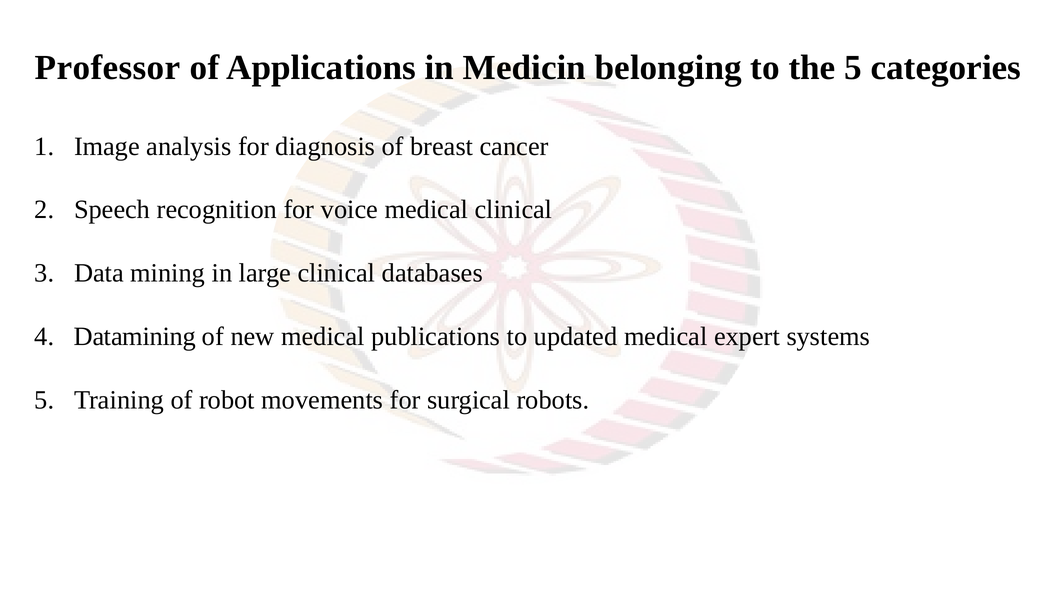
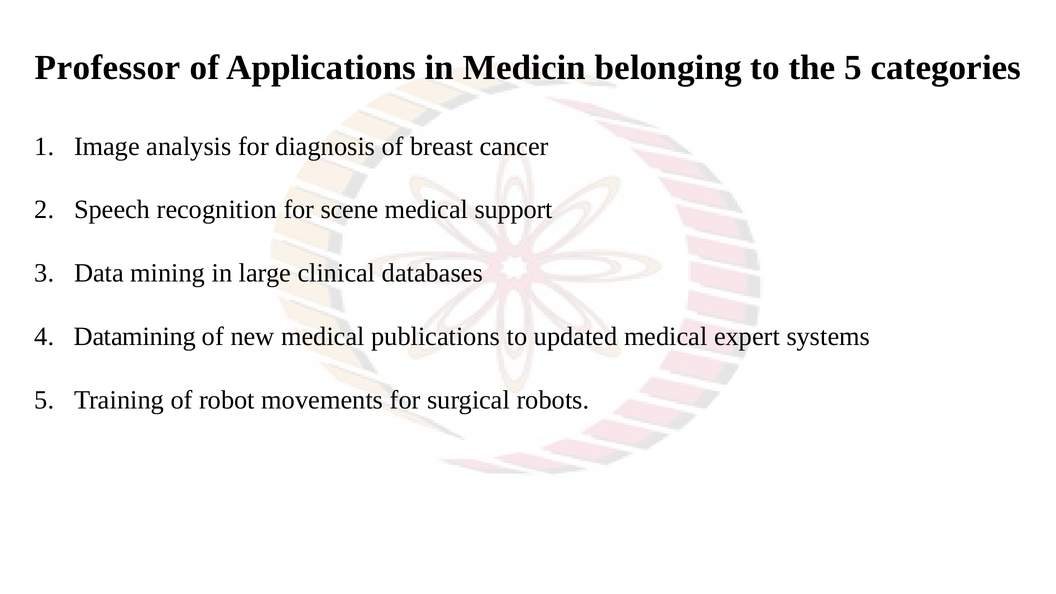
voice: voice -> scene
medical clinical: clinical -> support
